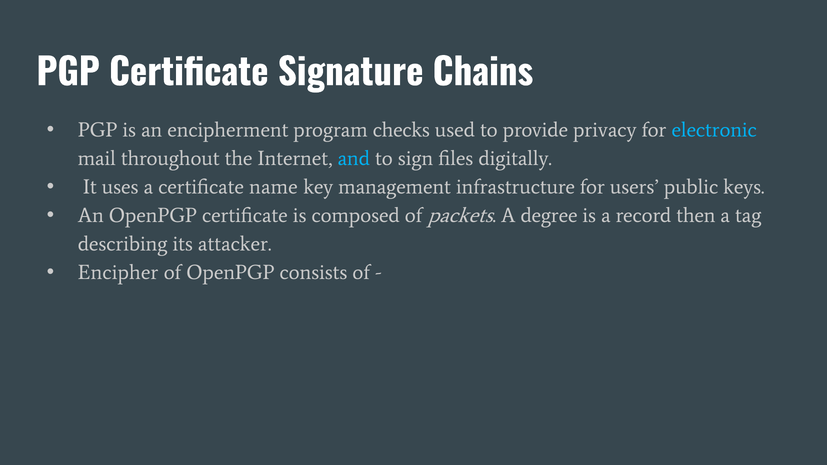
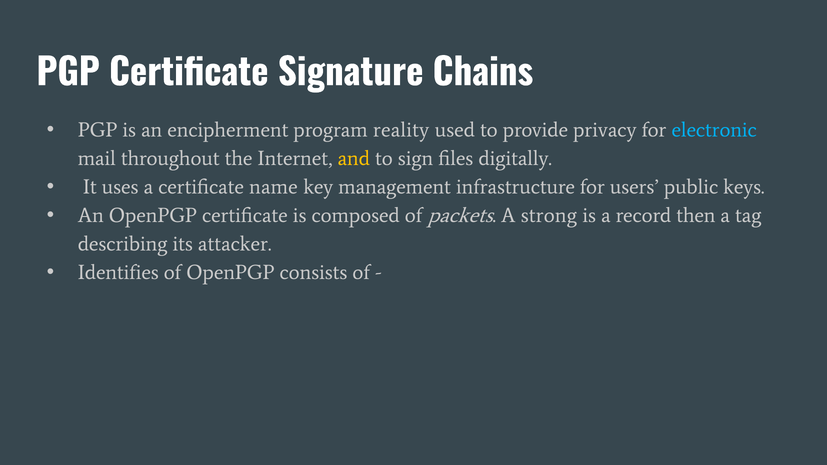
checks: checks -> reality
and colour: light blue -> yellow
degree: degree -> strong
Encipher: Encipher -> Identifies
